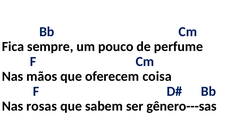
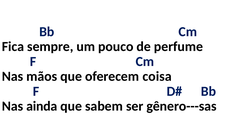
rosas: rosas -> ainda
